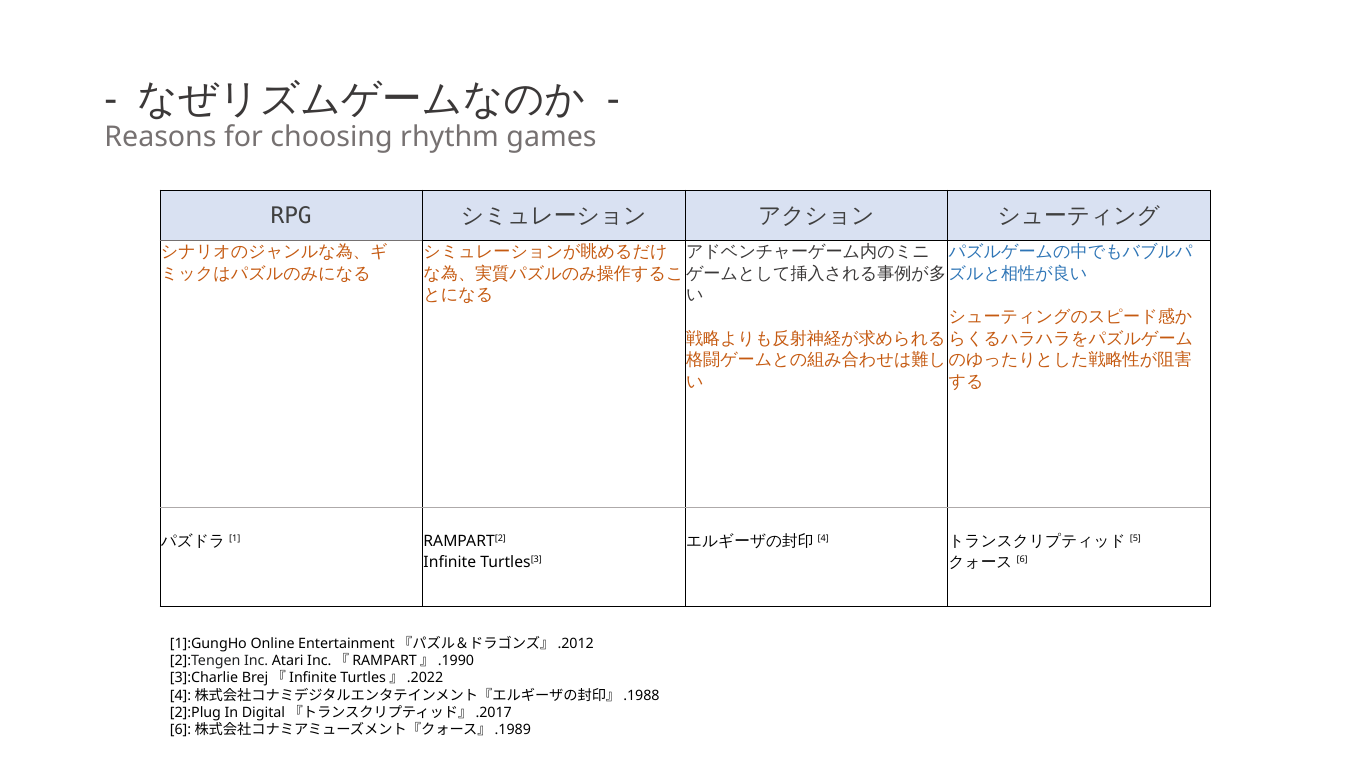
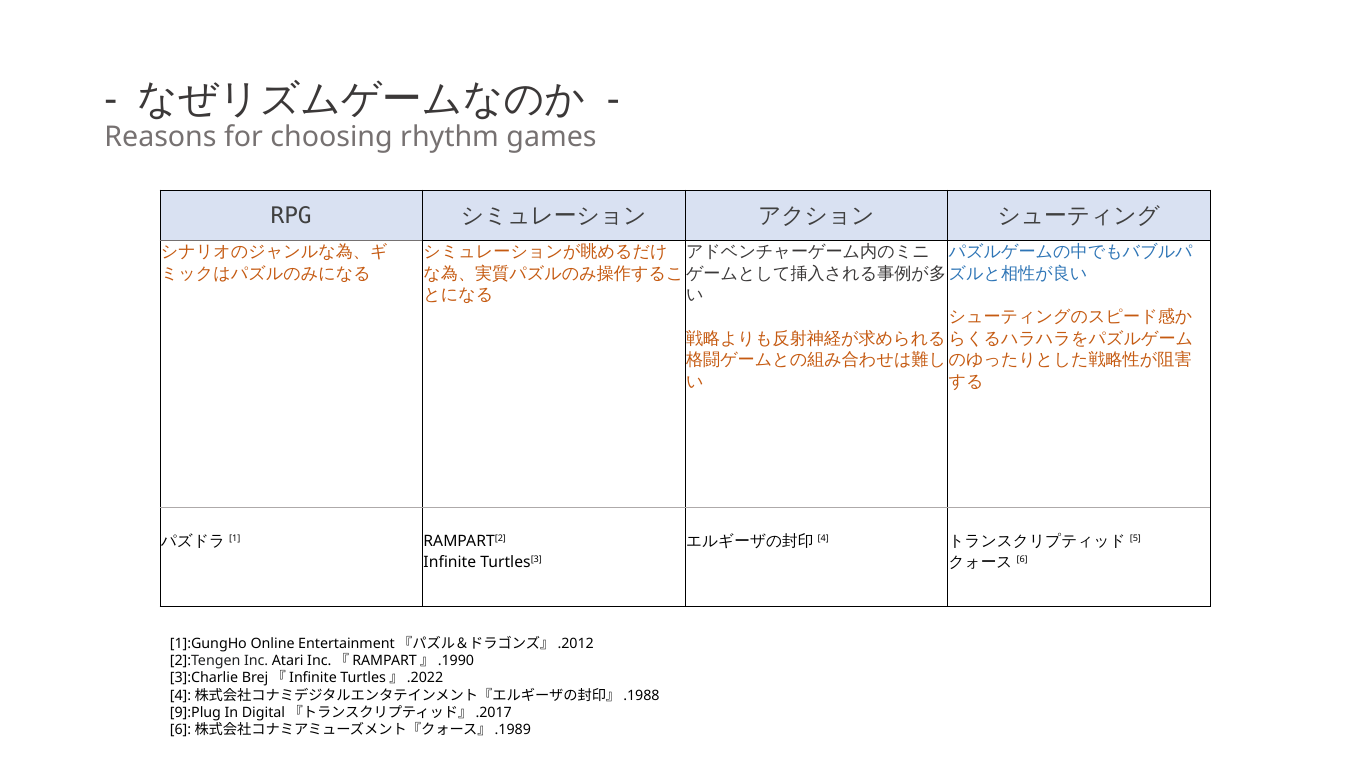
2]:Plug: 2]:Plug -> 9]:Plug
